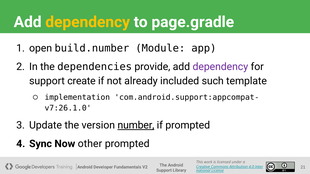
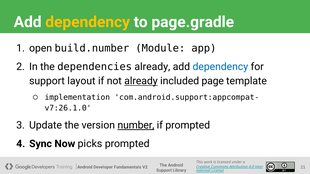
dependencies provide: provide -> already
dependency at (220, 67) colour: purple -> blue
create: create -> layout
already at (141, 81) underline: none -> present
such: such -> page
other: other -> picks
